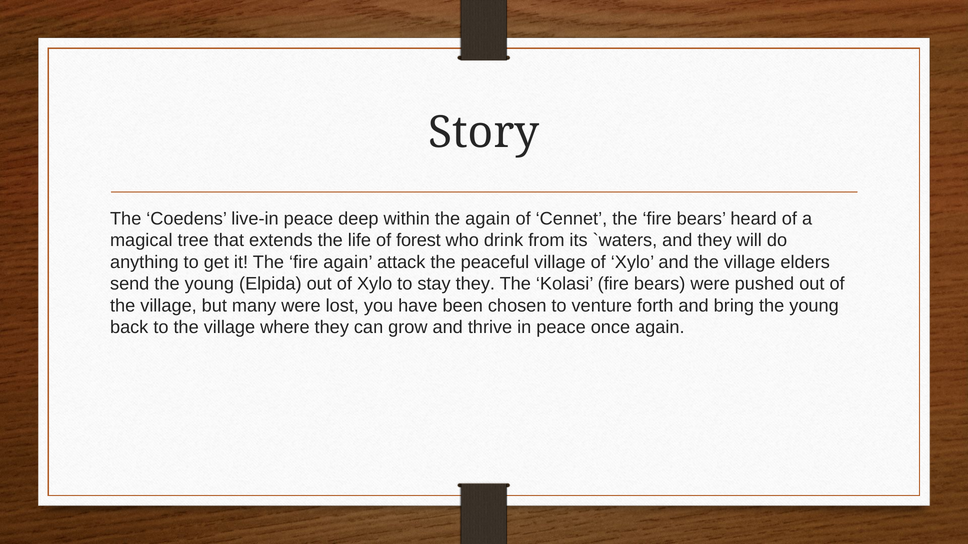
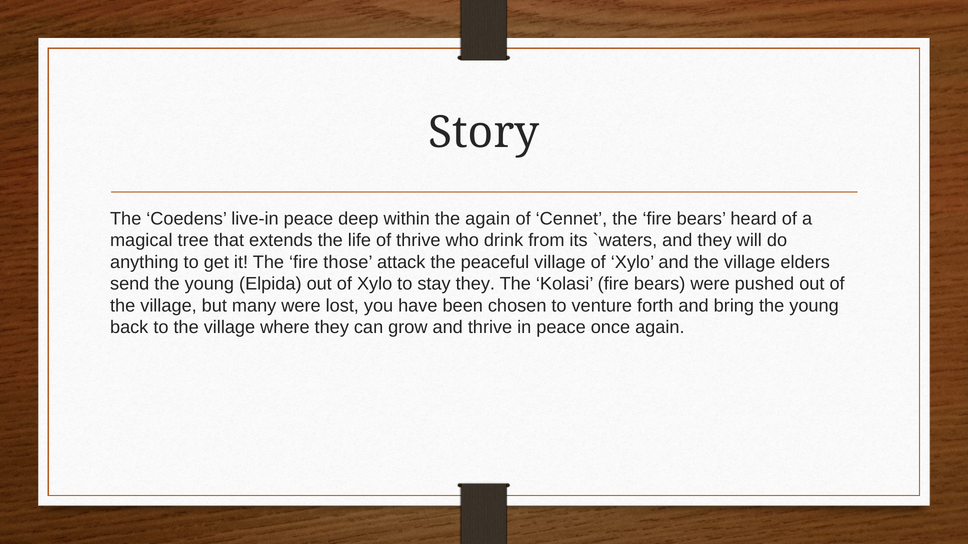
of forest: forest -> thrive
fire again: again -> those
